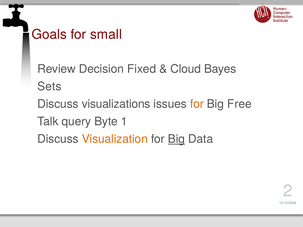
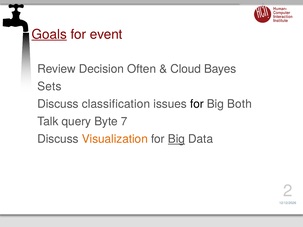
Goals underline: none -> present
small: small -> event
Fixed: Fixed -> Often
visualizations: visualizations -> classification
for at (197, 104) colour: orange -> black
Free: Free -> Both
1: 1 -> 7
